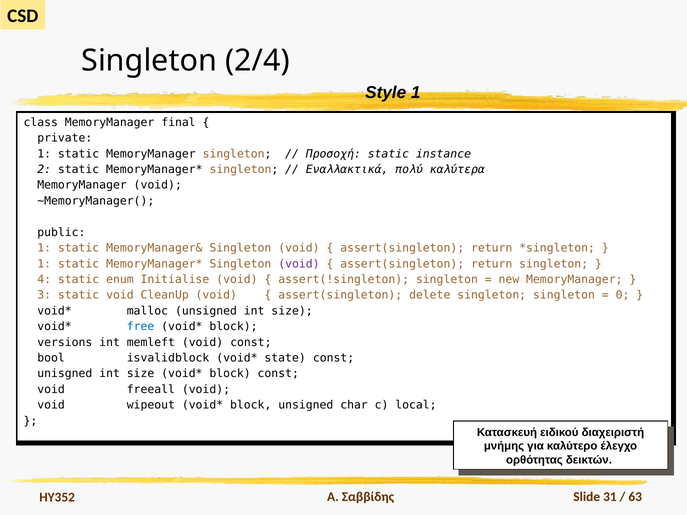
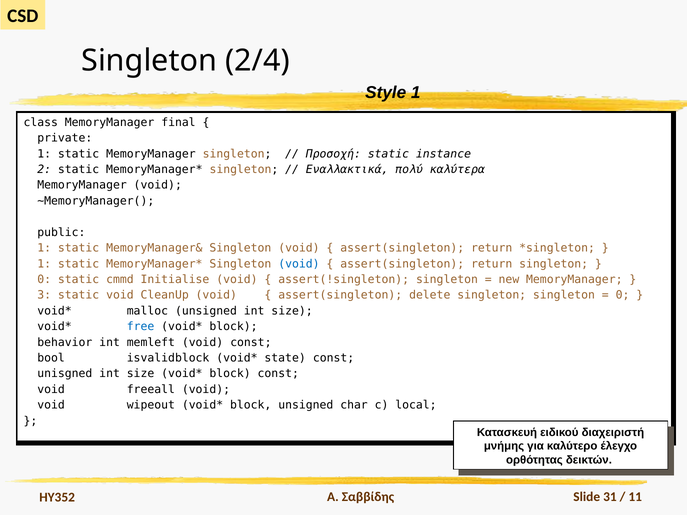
void at (299, 264) colour: purple -> blue
4 at (44, 280): 4 -> 0
enum: enum -> cmmd
versions: versions -> behavior
63: 63 -> 11
